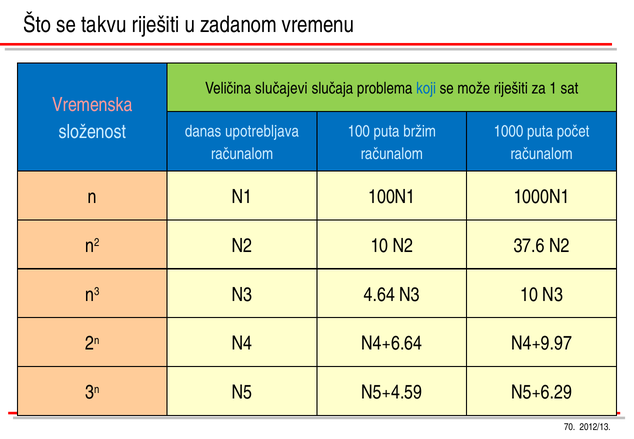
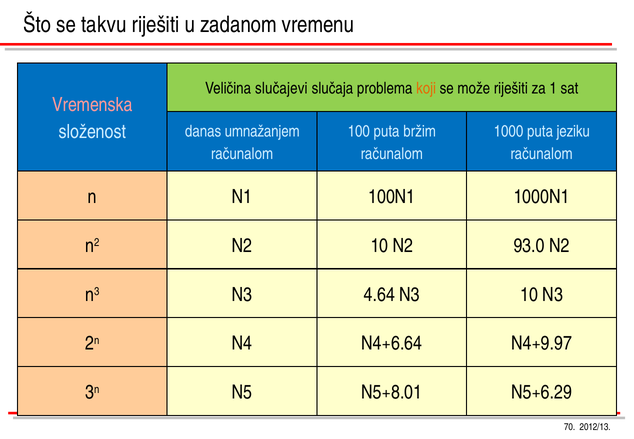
koji colour: blue -> orange
upotrebljava: upotrebljava -> umnažanjem
počet: počet -> jeziku
37.6: 37.6 -> 93.0
N5+4.59: N5+4.59 -> N5+8.01
